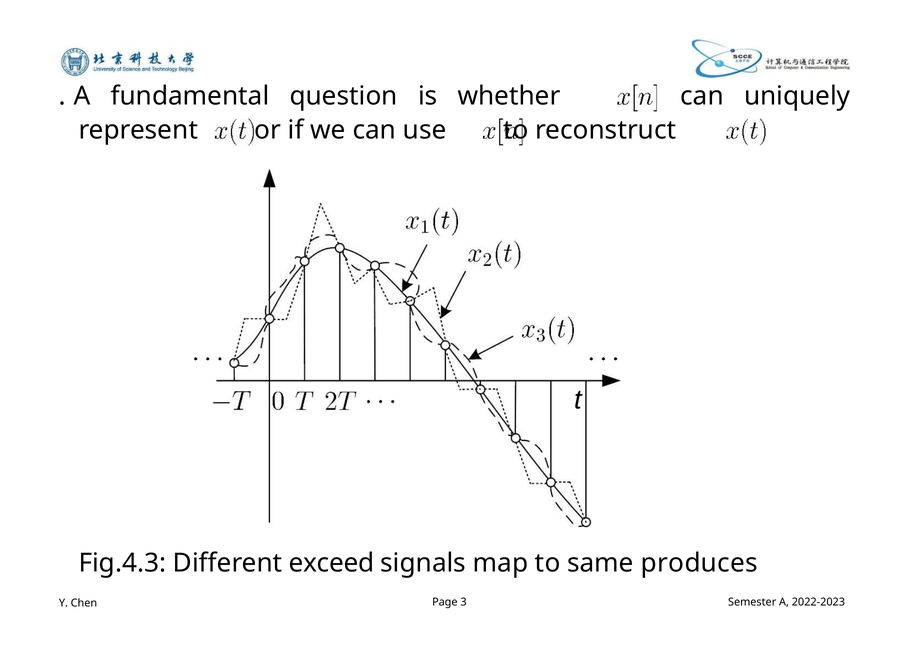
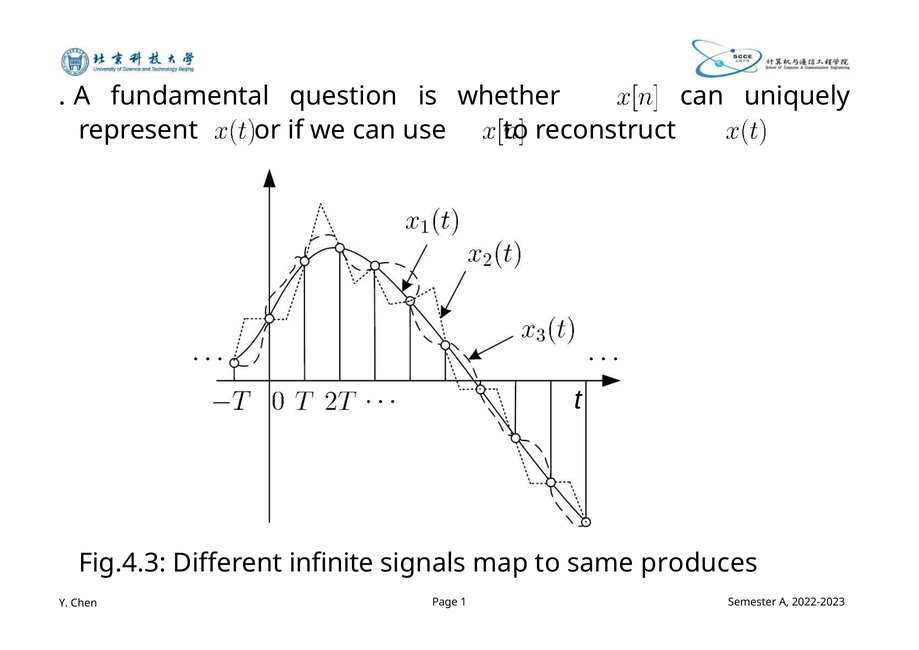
exceed: exceed -> infinite
3: 3 -> 1
